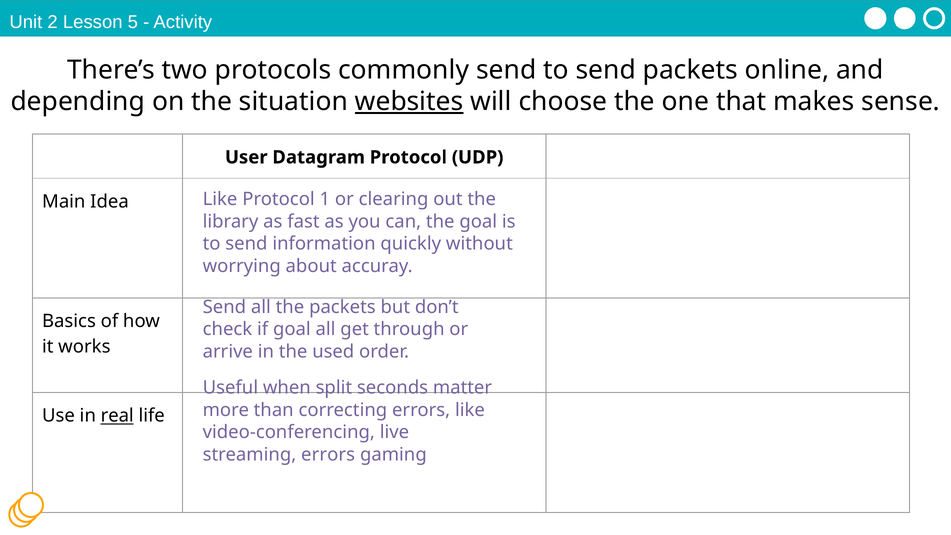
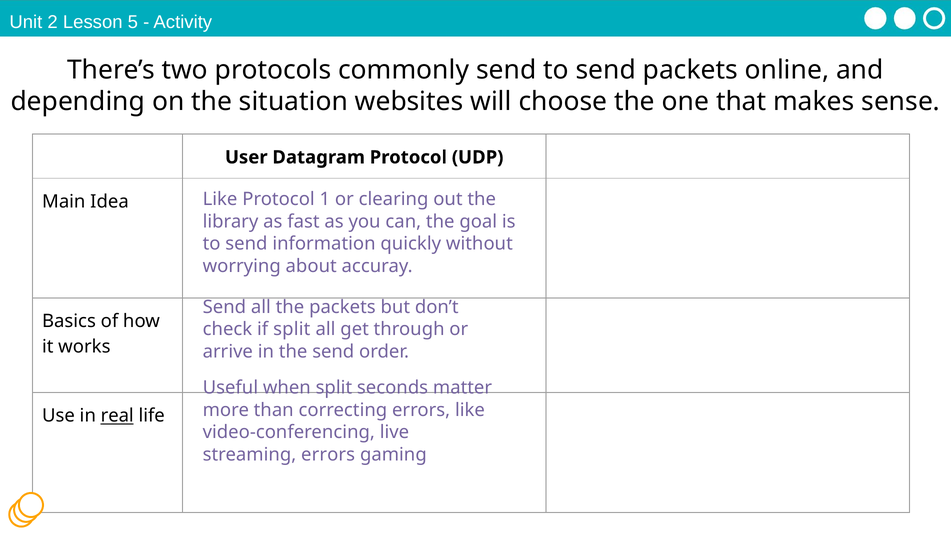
websites underline: present -> none
if goal: goal -> split
the used: used -> send
